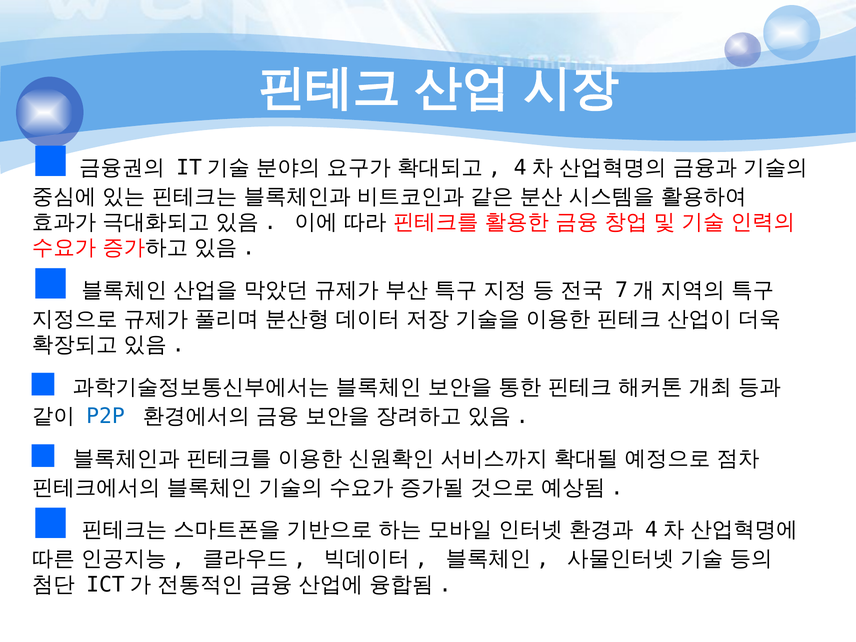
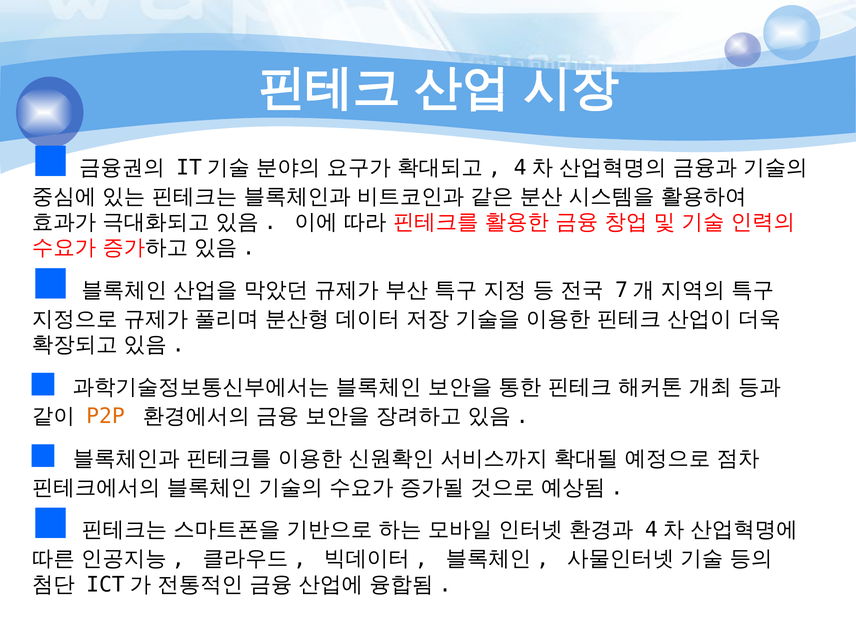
P2P colour: blue -> orange
